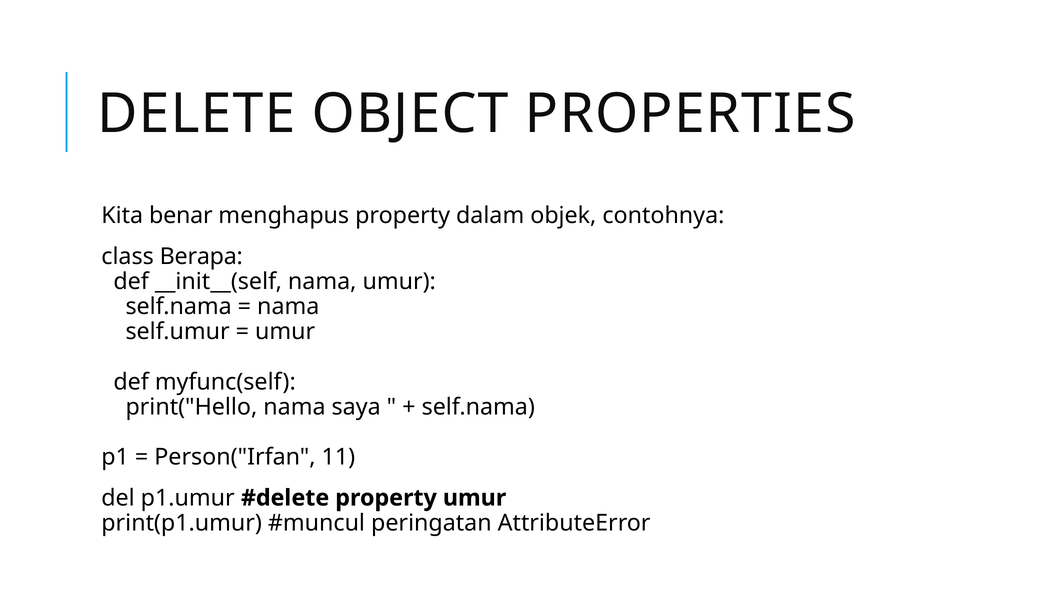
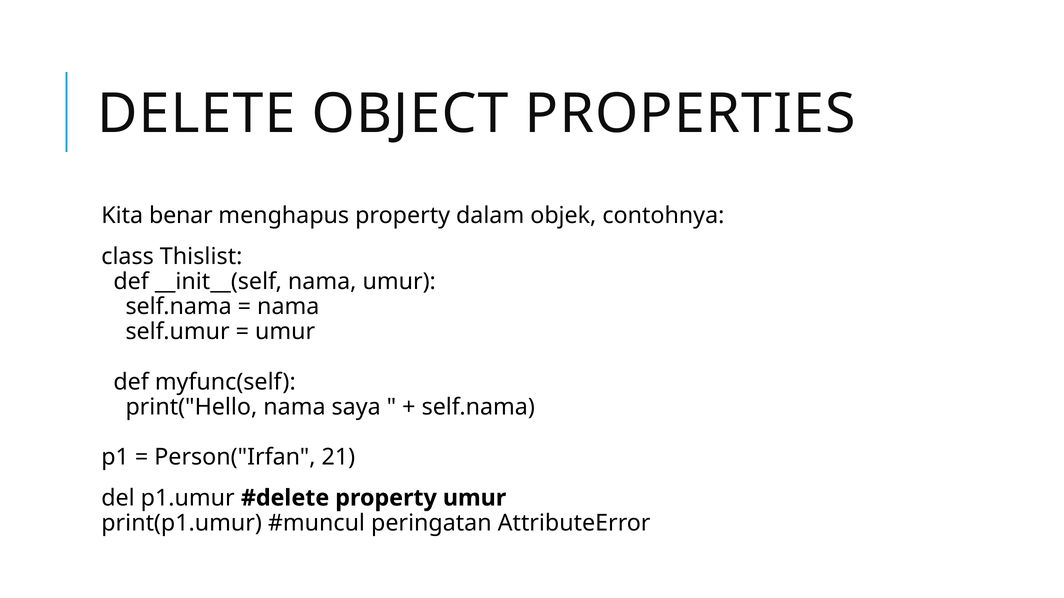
Berapa: Berapa -> Thislist
11: 11 -> 21
